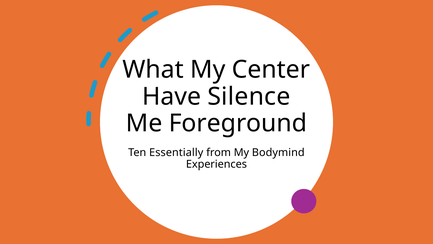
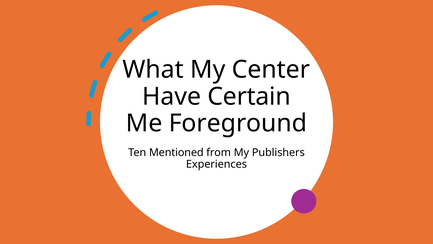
Silence: Silence -> Certain
Essentially: Essentially -> Mentioned
Bodymind: Bodymind -> Publishers
